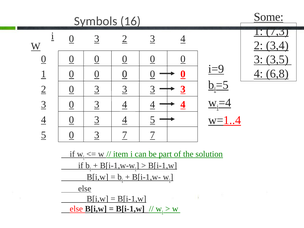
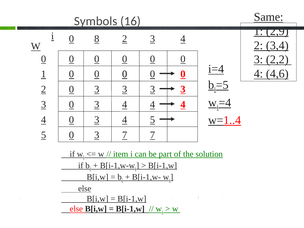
Some: Some -> Same
7,3: 7,3 -> 2,9
i 0 3: 3 -> 8
3,5: 3,5 -> 2,2
i=9: i=9 -> i=4
6,8: 6,8 -> 4,6
